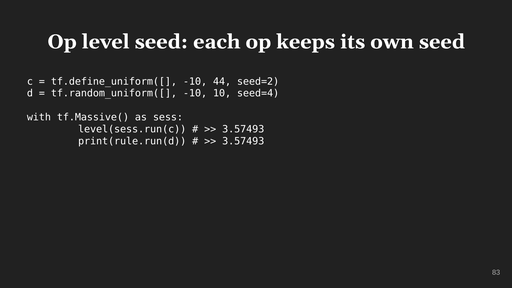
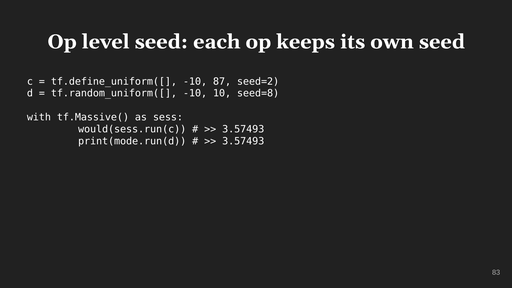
44: 44 -> 87
seed=4: seed=4 -> seed=8
level(sess.run(c: level(sess.run(c -> would(sess.run(c
print(rule.run(d: print(rule.run(d -> print(mode.run(d
